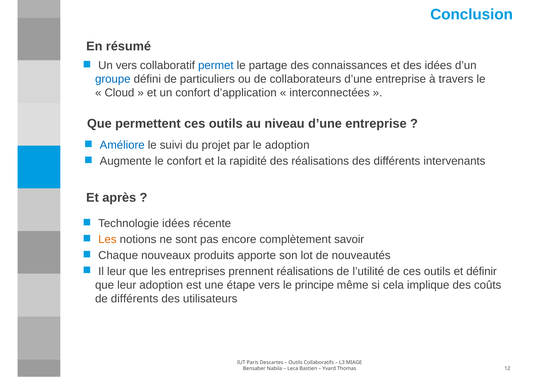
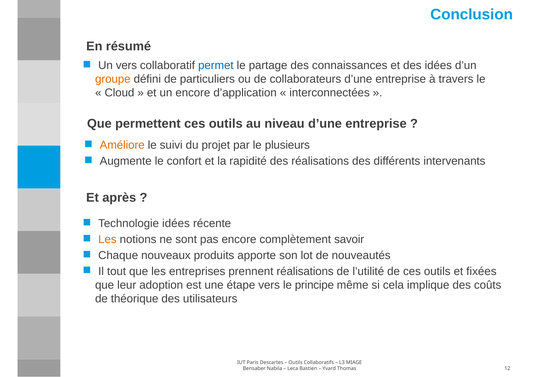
groupe colour: blue -> orange
un confort: confort -> encore
Améliore colour: blue -> orange
le adoption: adoption -> plusieurs
Il leur: leur -> tout
définir: définir -> fixées
de différents: différents -> théorique
